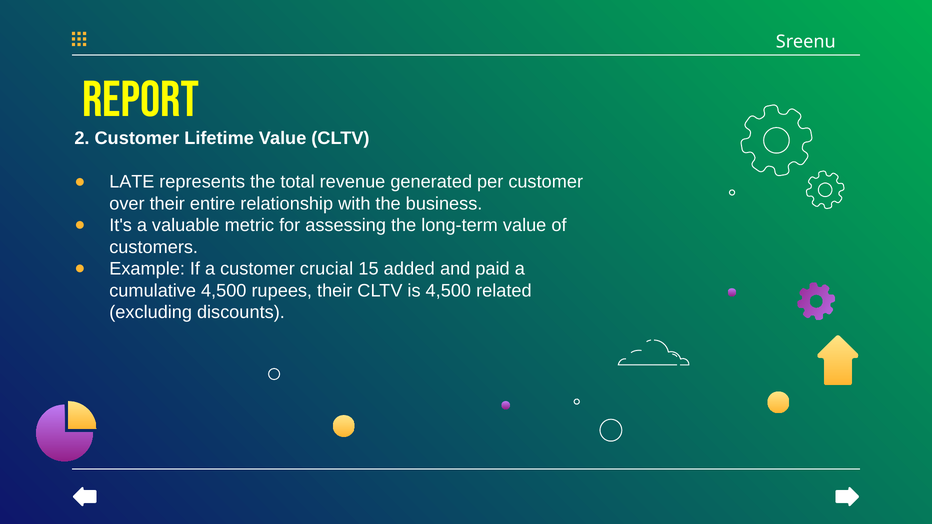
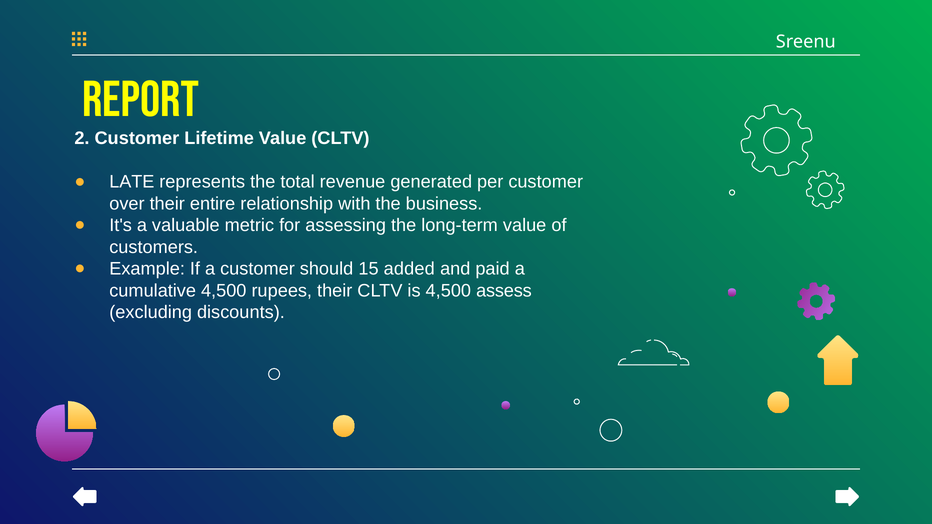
crucial: crucial -> should
related: related -> assess
